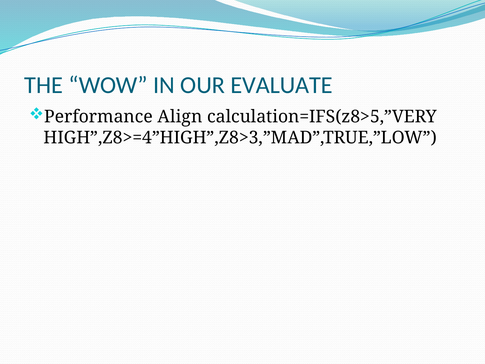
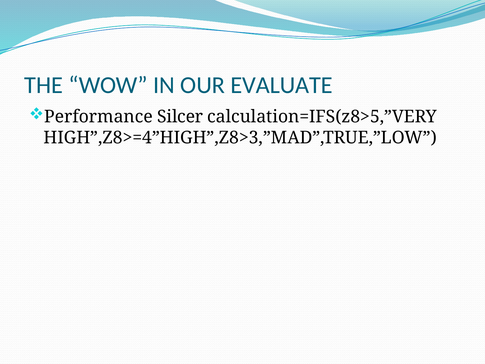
Align: Align -> Silcer
